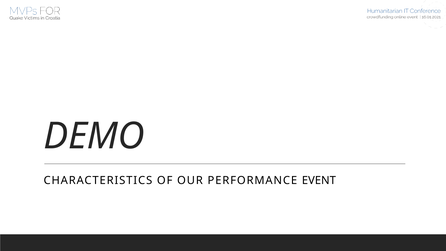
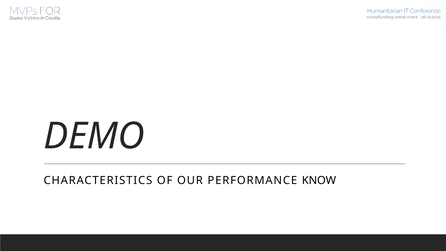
EVENT: EVENT -> KNOW
